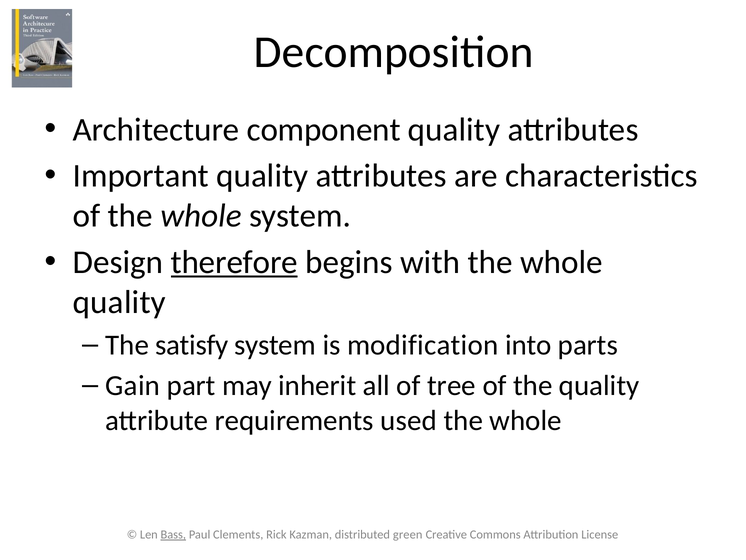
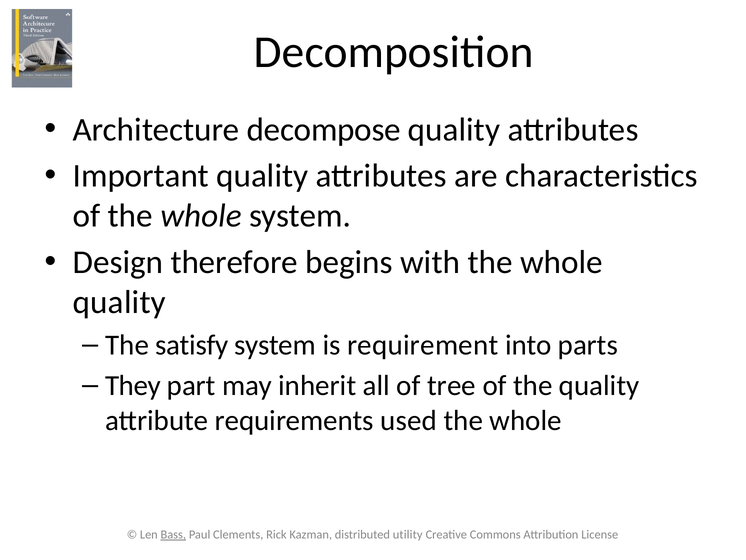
component: component -> decompose
therefore underline: present -> none
modification: modification -> requirement
Gain: Gain -> They
green: green -> utility
